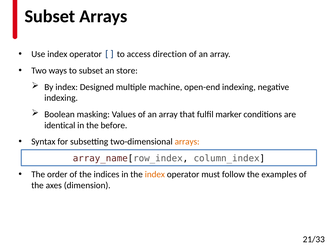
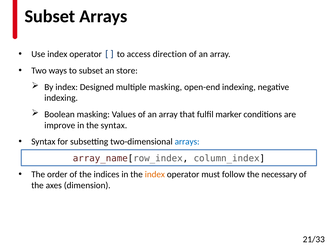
multiple machine: machine -> masking
identical: identical -> improve
the before: before -> syntax
arrays at (187, 142) colour: orange -> blue
examples: examples -> necessary
